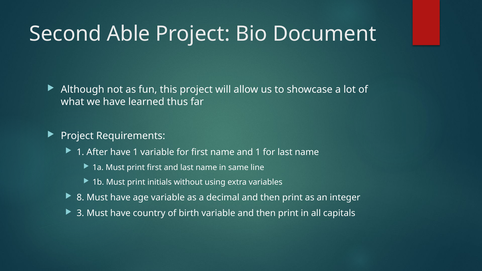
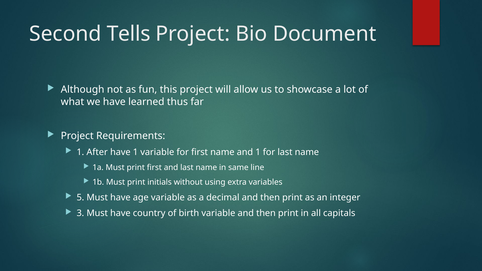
Able: Able -> Tells
8: 8 -> 5
